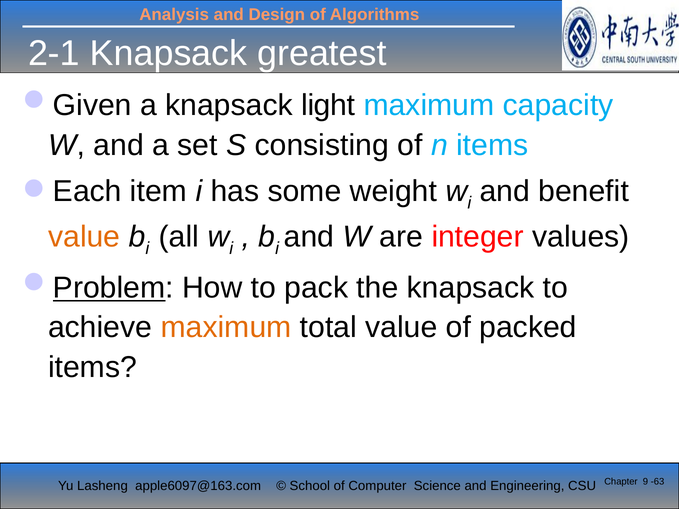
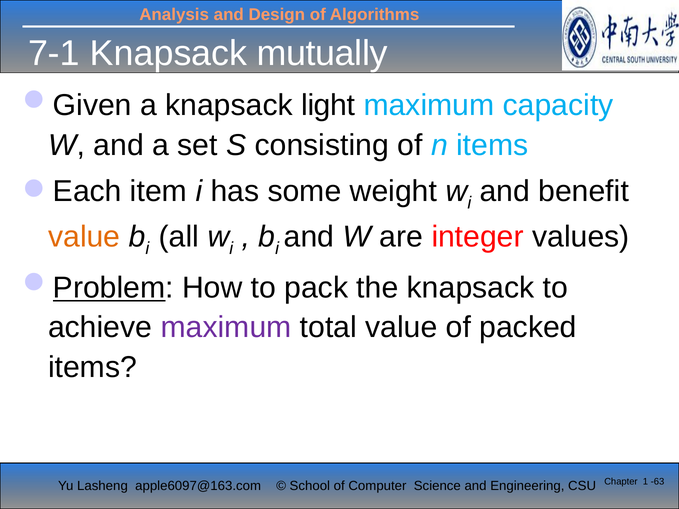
2-1: 2-1 -> 7-1
greatest: greatest -> mutually
maximum at (226, 328) colour: orange -> purple
9: 9 -> 1
